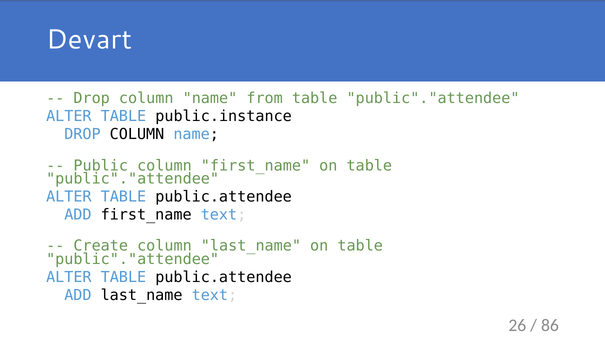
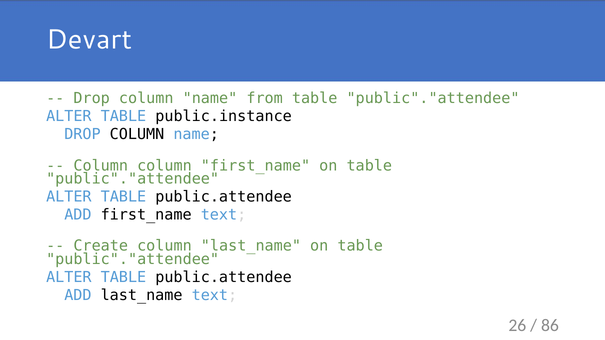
Public at (101, 166): Public -> Column
